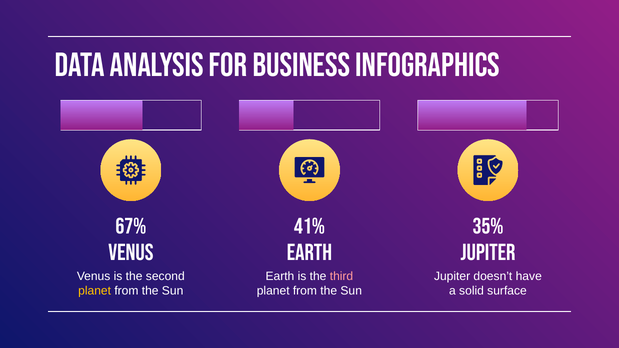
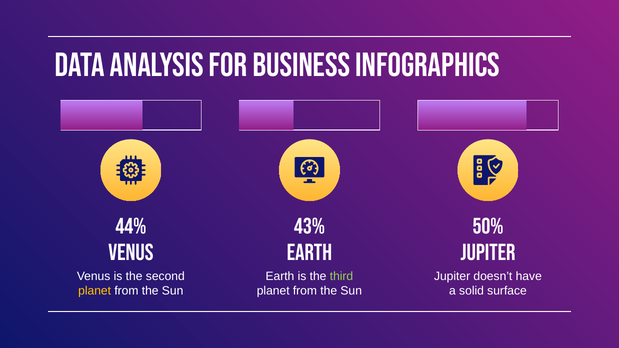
67%: 67% -> 44%
41%: 41% -> 43%
35%: 35% -> 50%
third colour: pink -> light green
